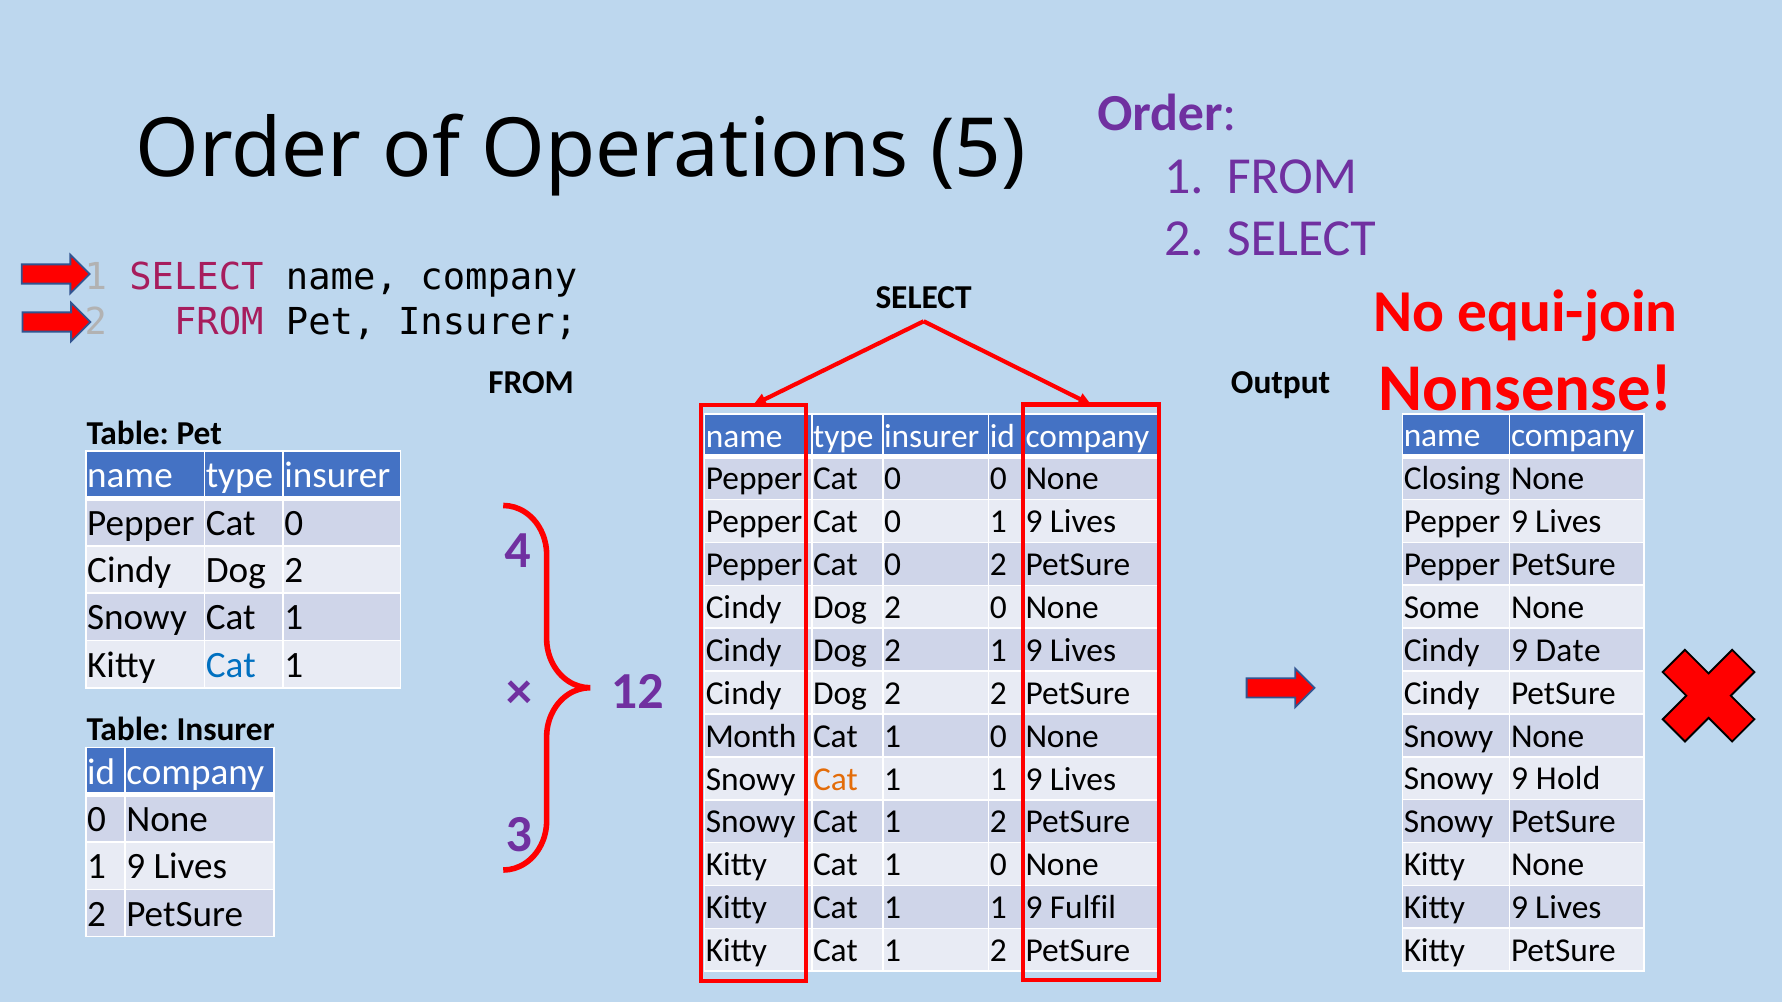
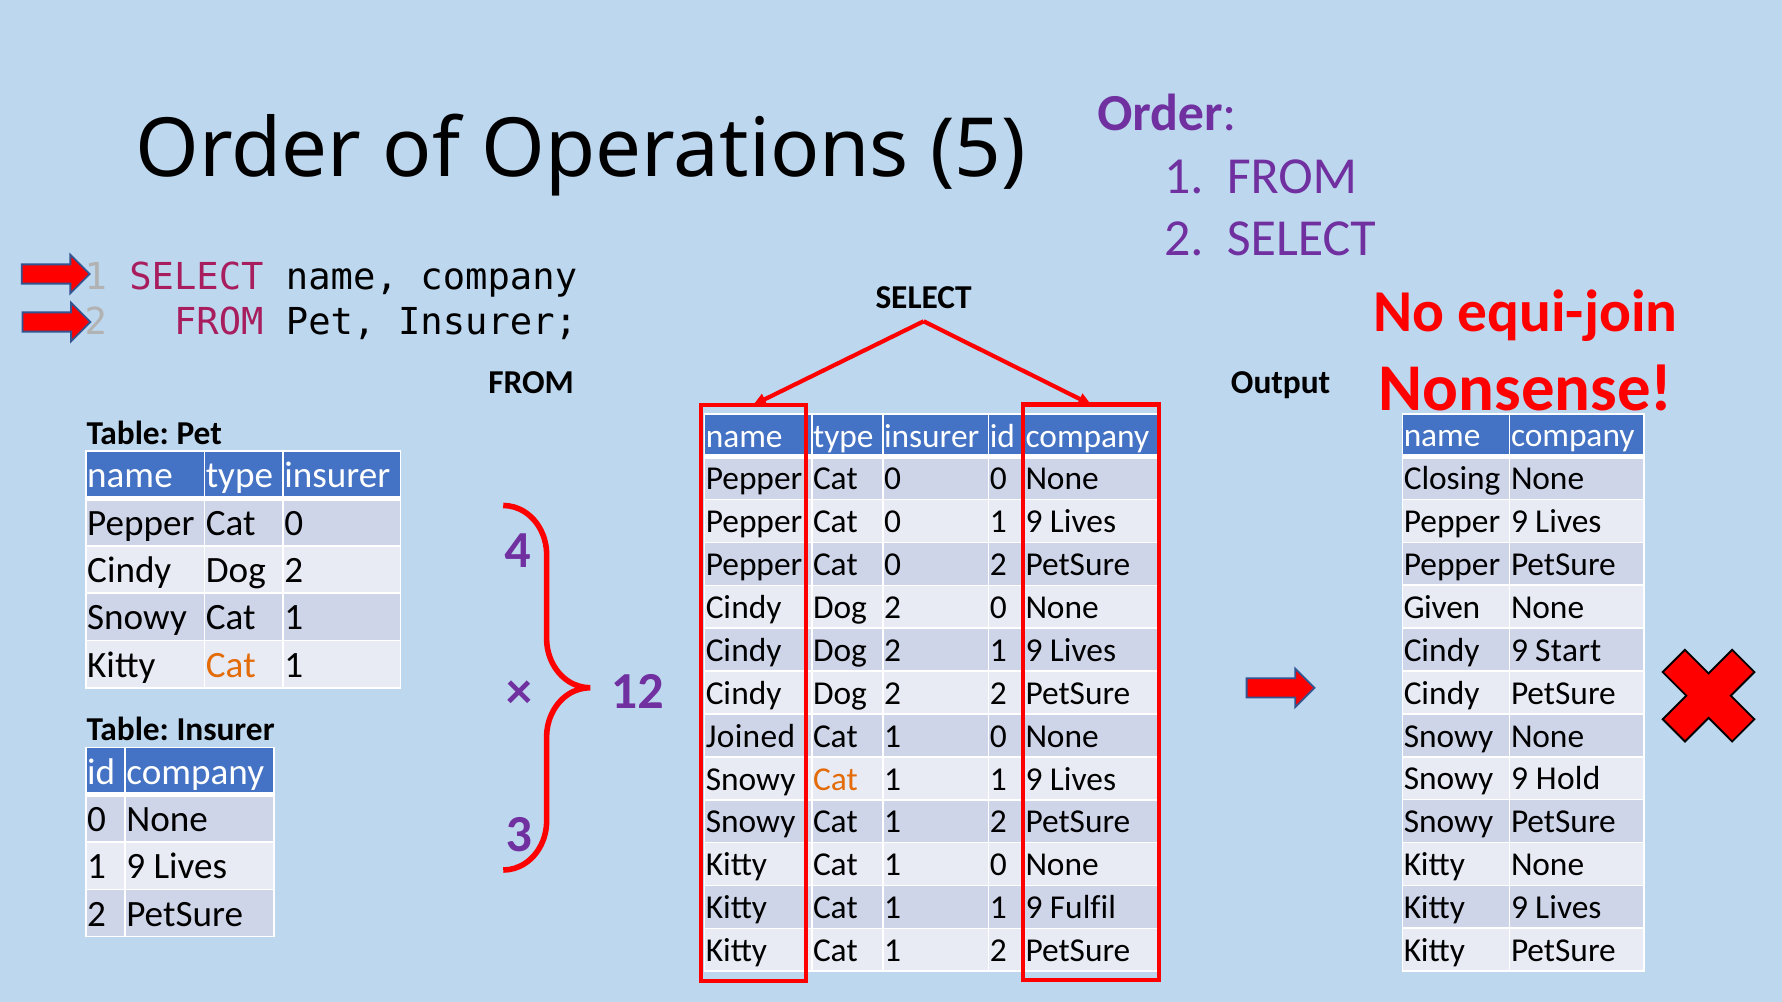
Some: Some -> Given
Date: Date -> Start
Cat at (231, 665) colour: blue -> orange
Month: Month -> Joined
